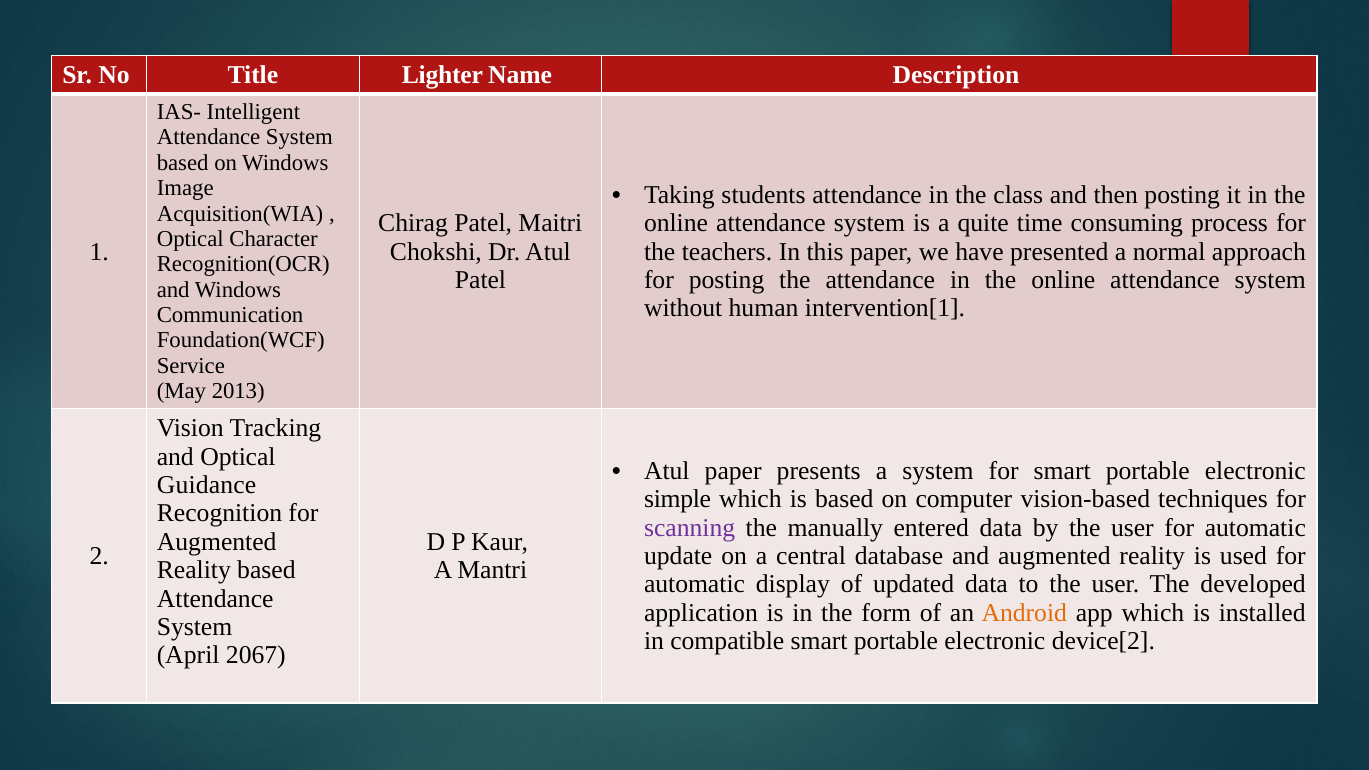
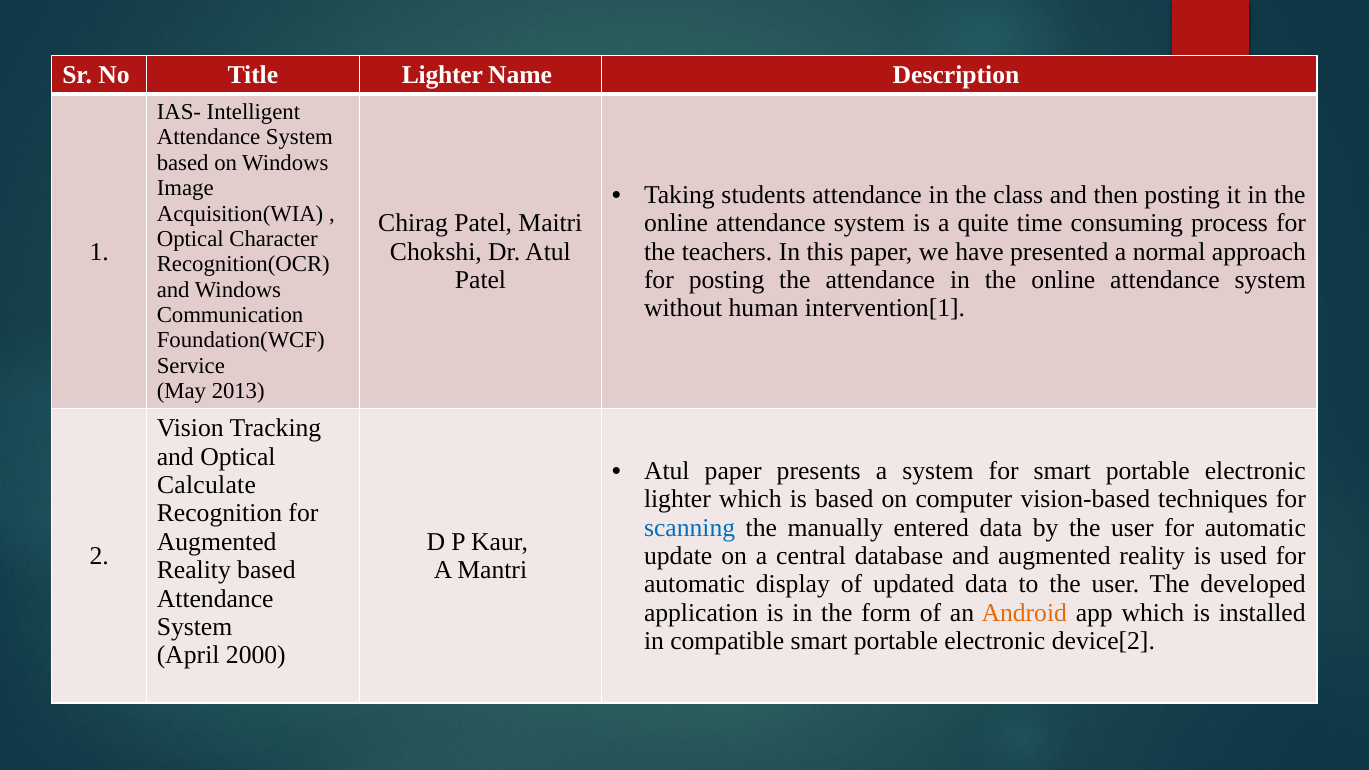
Guidance: Guidance -> Calculate
simple at (678, 499): simple -> lighter
scanning colour: purple -> blue
2067: 2067 -> 2000
